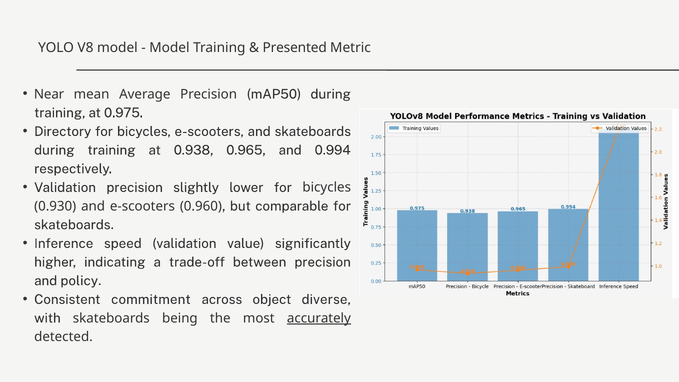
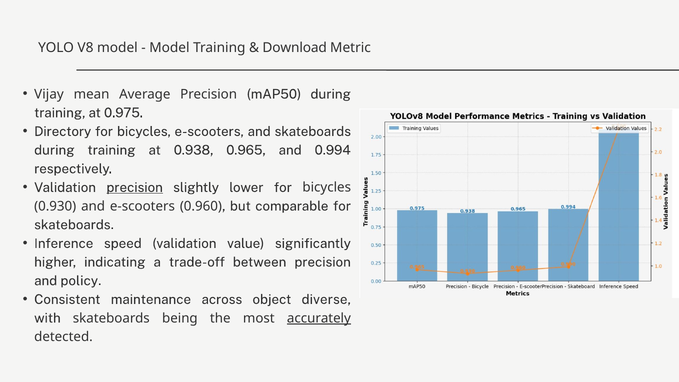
Presented: Presented -> Download
Near: Near -> Vijay
precision at (135, 187) underline: none -> present
commitment: commitment -> maintenance
